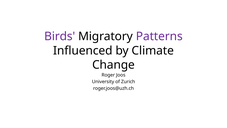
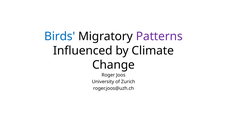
Birds colour: purple -> blue
